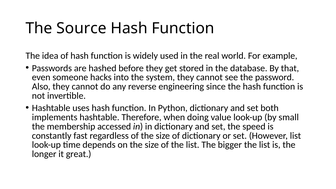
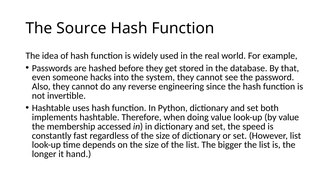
by small: small -> value
great: great -> hand
